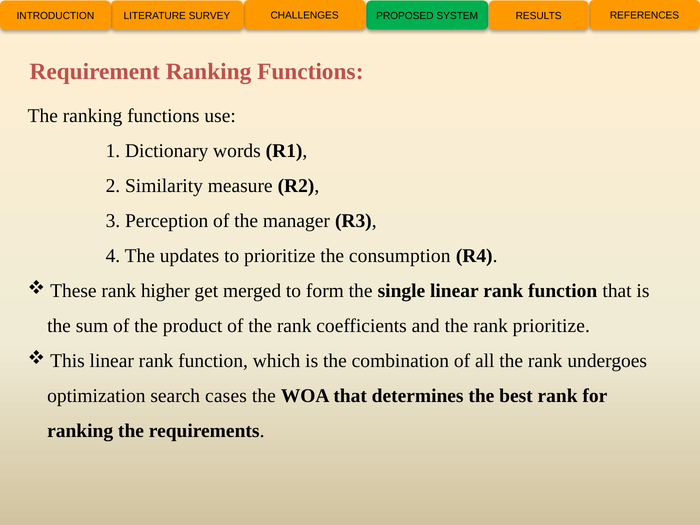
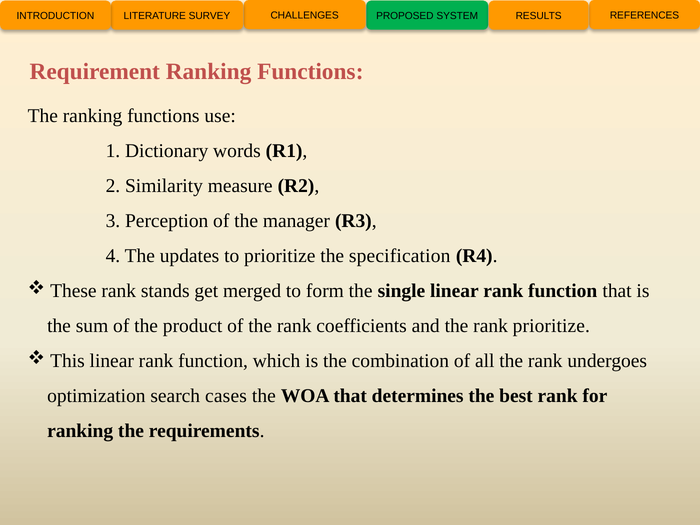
consumption: consumption -> specification
higher: higher -> stands
